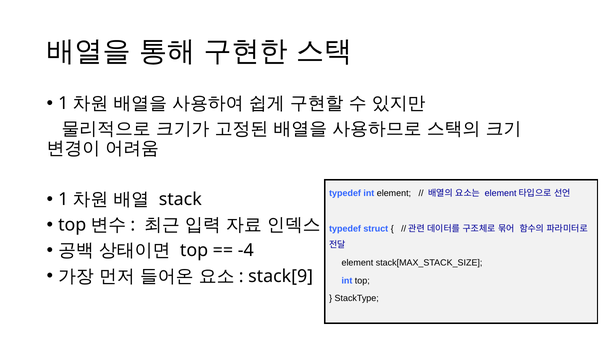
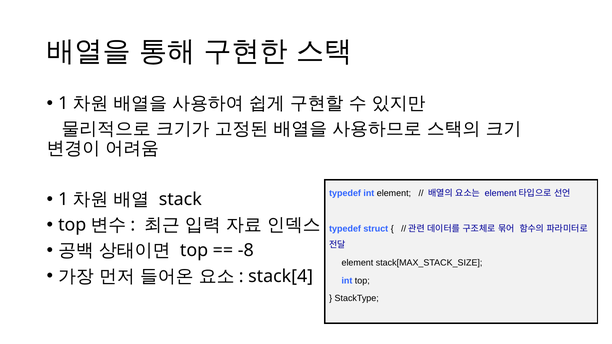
-4: -4 -> -8
stack[9: stack[9 -> stack[4
